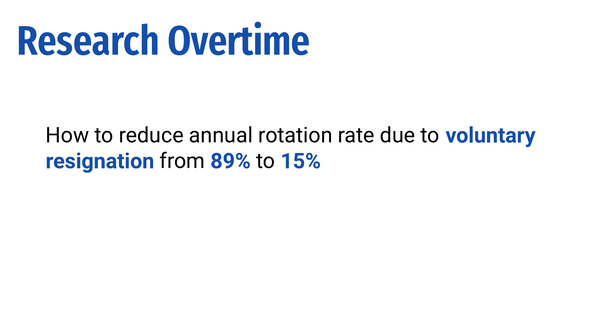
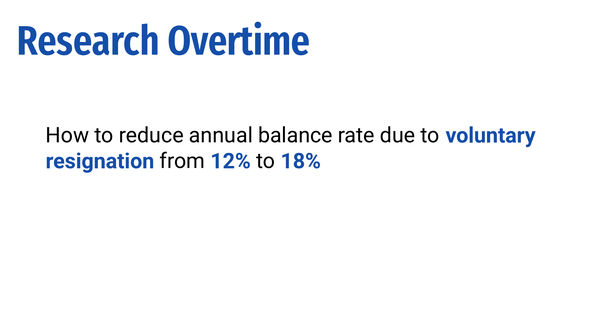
rotation: rotation -> balance
89%: 89% -> 12%
15%: 15% -> 18%
